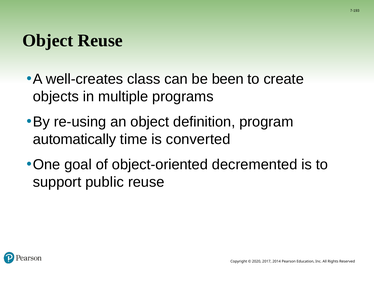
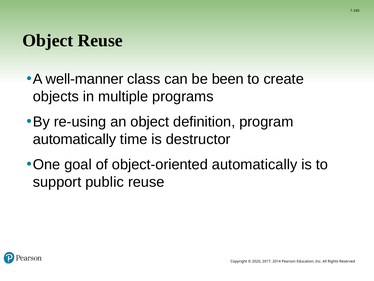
well-creates: well-creates -> well-manner
converted: converted -> destructor
object-oriented decremented: decremented -> automatically
